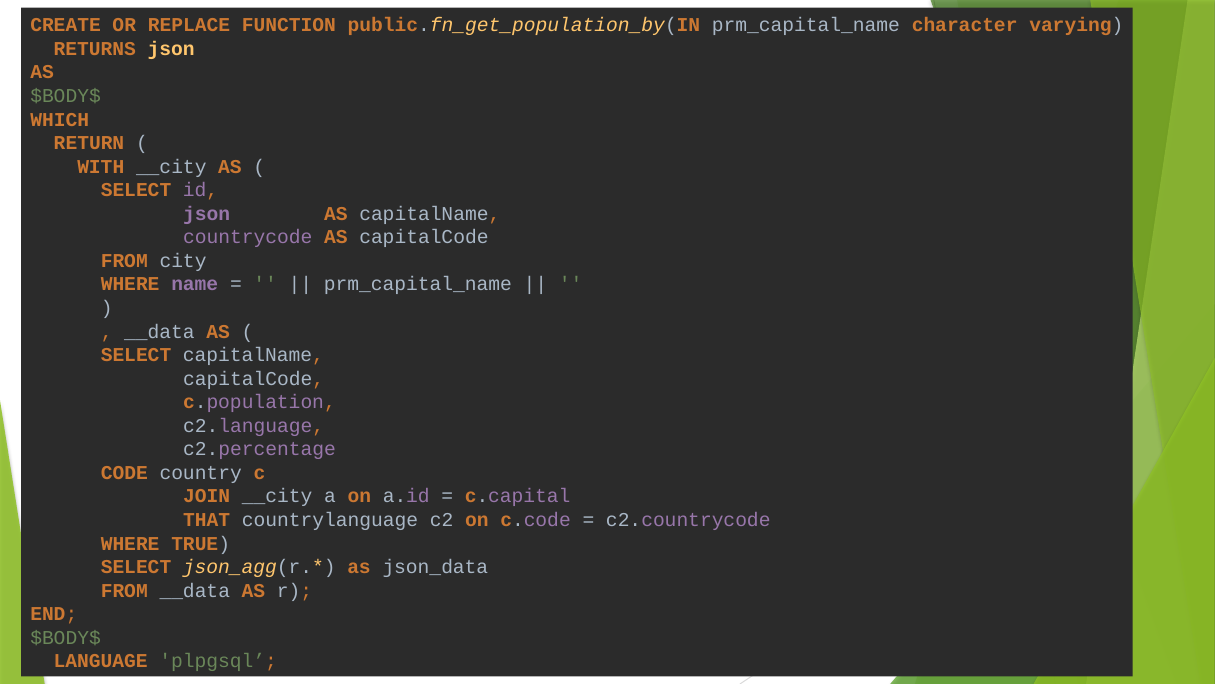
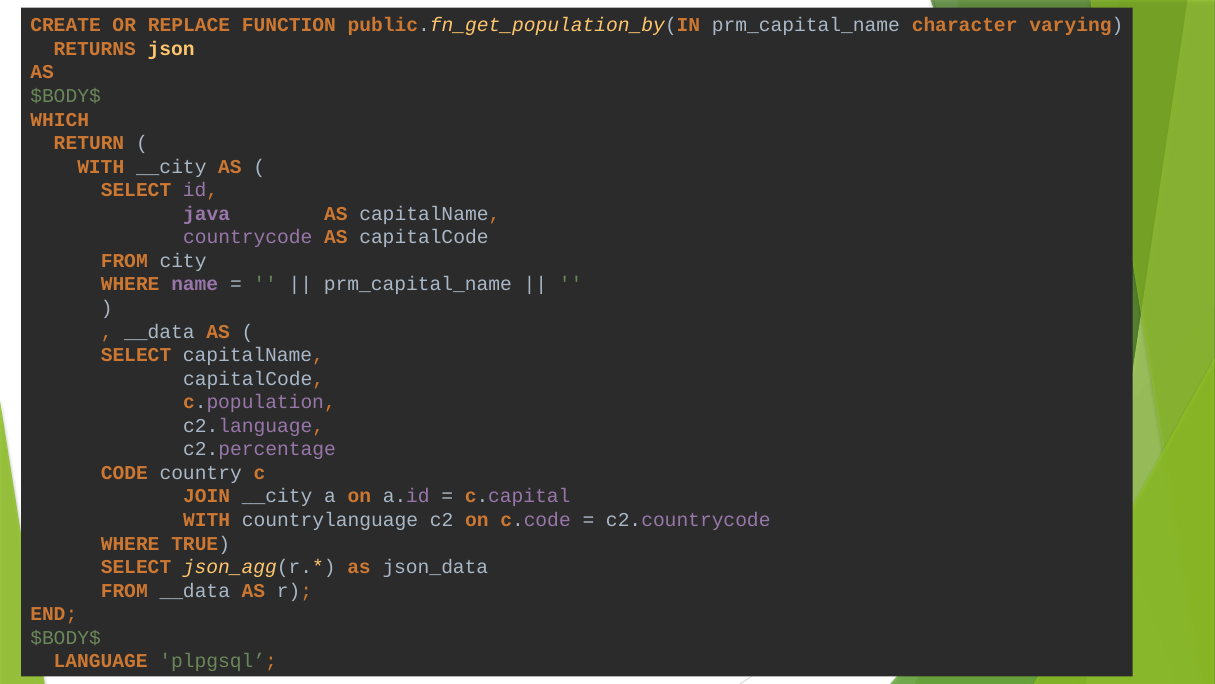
json at (207, 214): json -> java
THAT at (207, 520): THAT -> WITH
